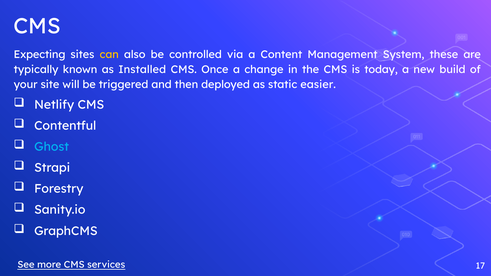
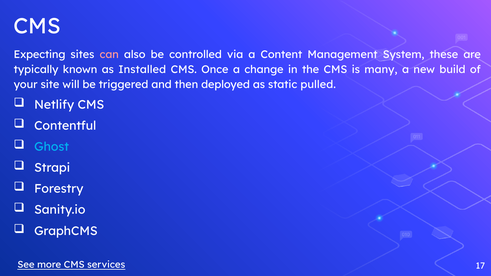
can colour: yellow -> pink
today: today -> many
easier: easier -> pulled
